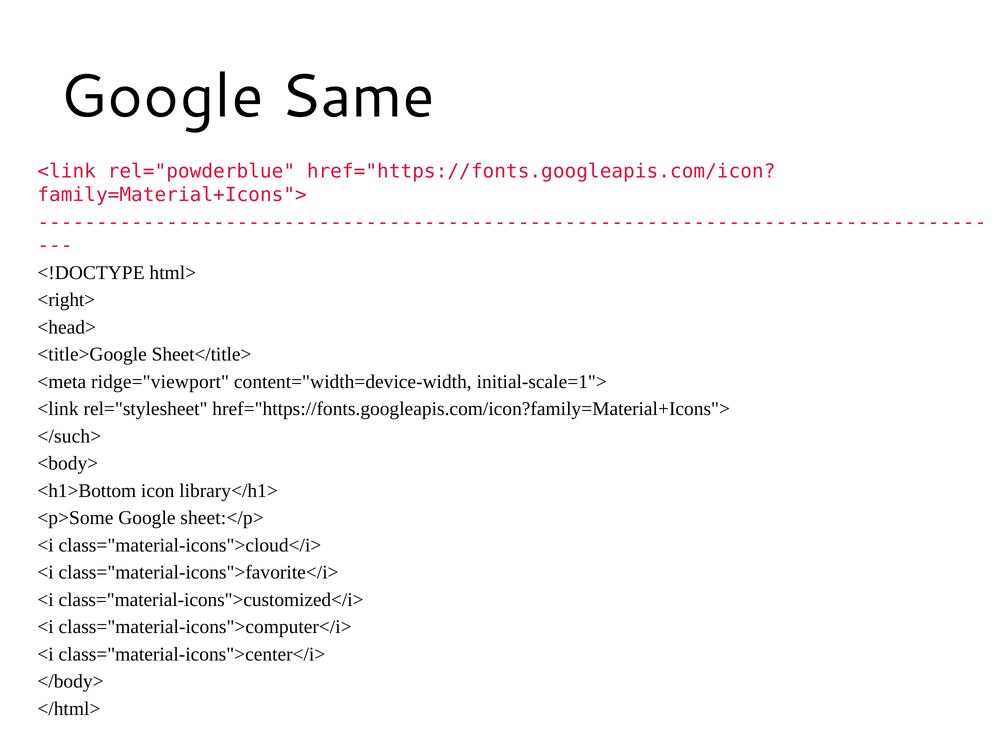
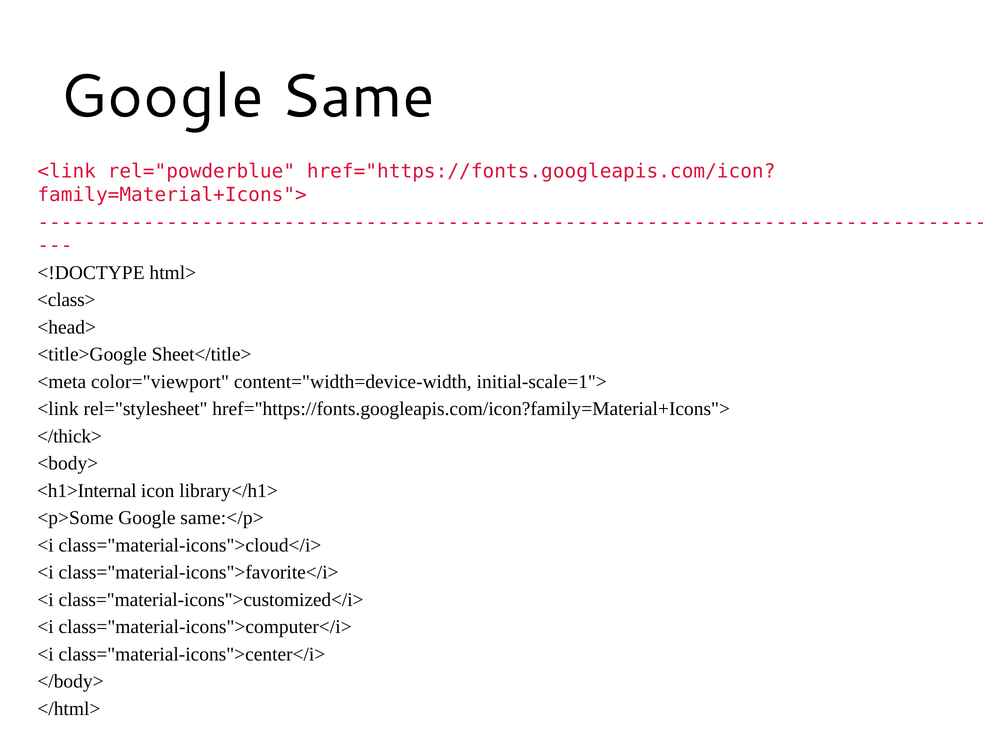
<right>: <right> -> <class>
ridge="viewport: ridge="viewport -> color="viewport
</such>: </such> -> </thick>
<h1>Bottom: <h1>Bottom -> <h1>Internal
sheet:</p>: sheet:</p> -> same:</p>
